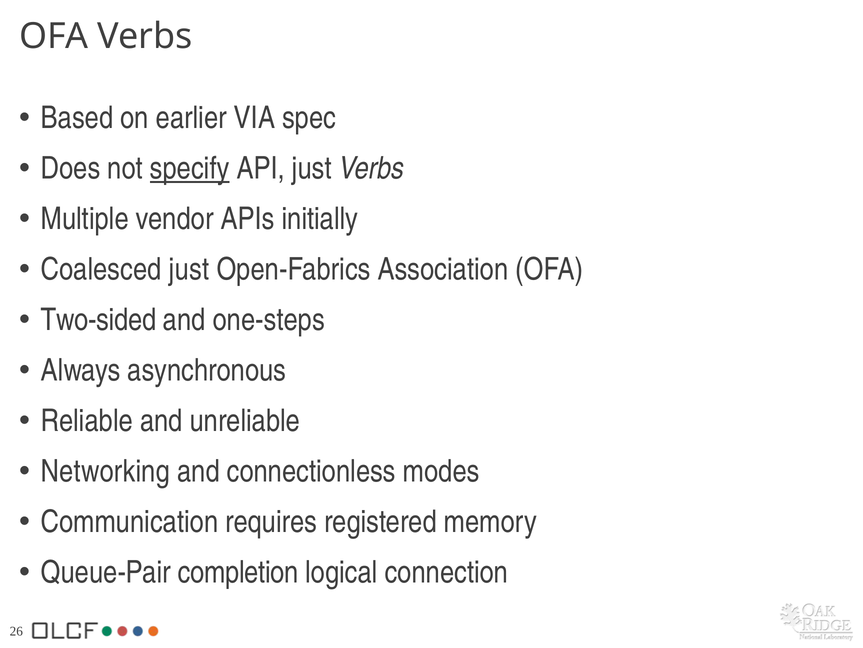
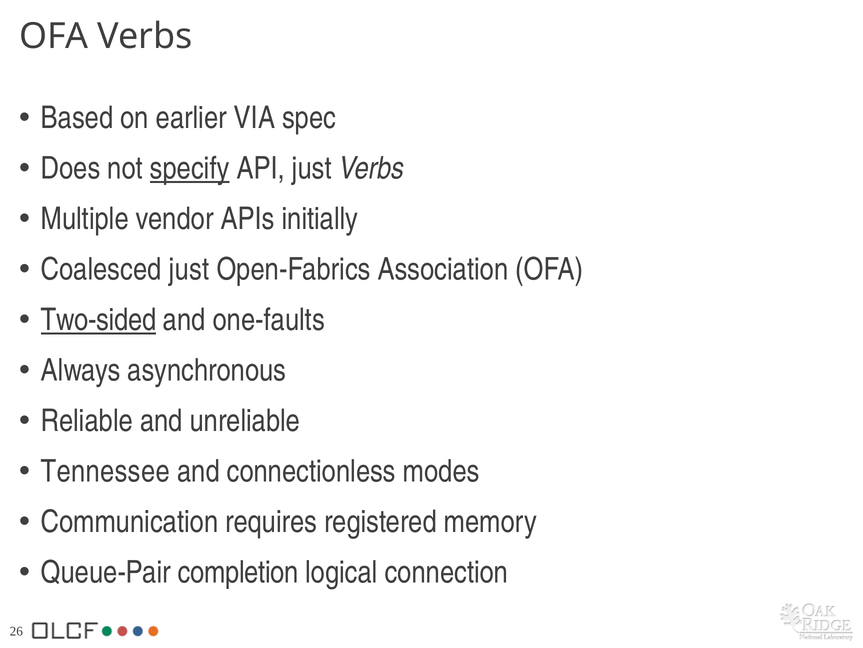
Two-sided underline: none -> present
one-steps: one-steps -> one-faults
Networking: Networking -> Tennessee
